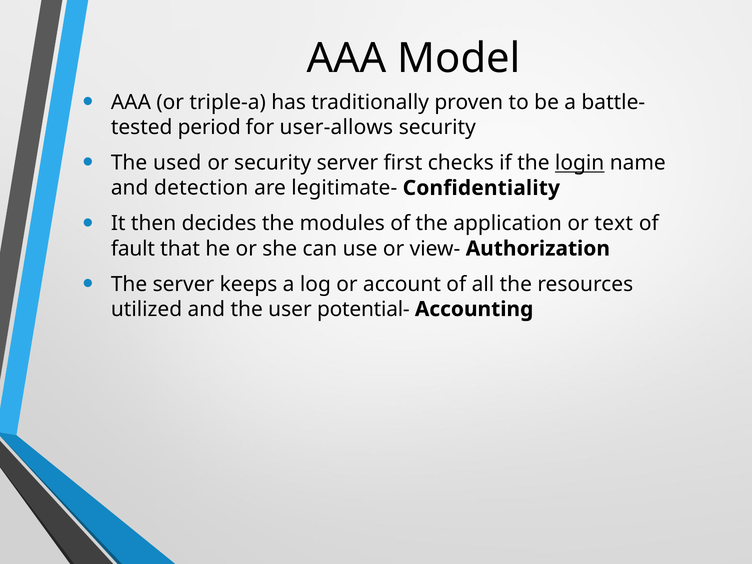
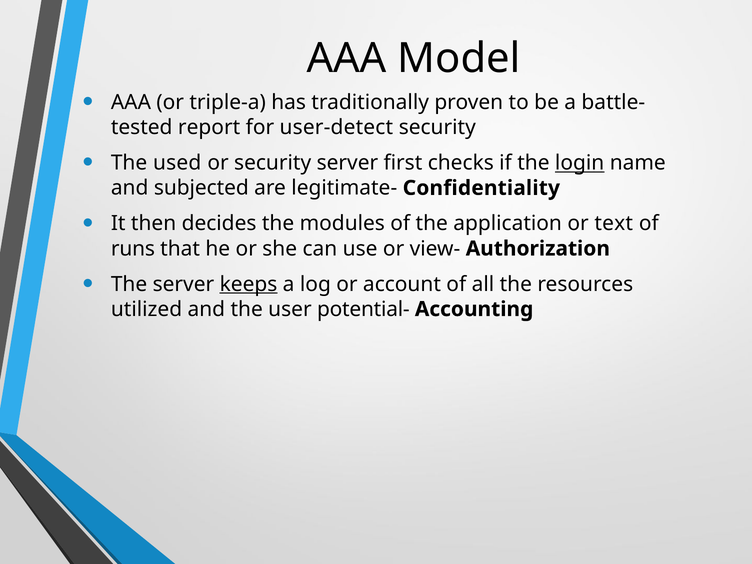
period: period -> report
user-allows: user-allows -> user-detect
detection: detection -> subjected
fault: fault -> runs
keeps underline: none -> present
